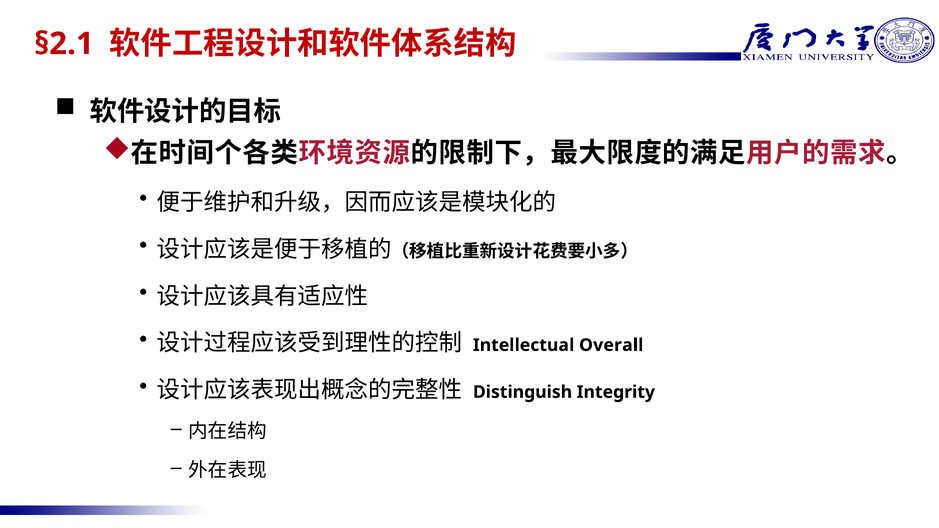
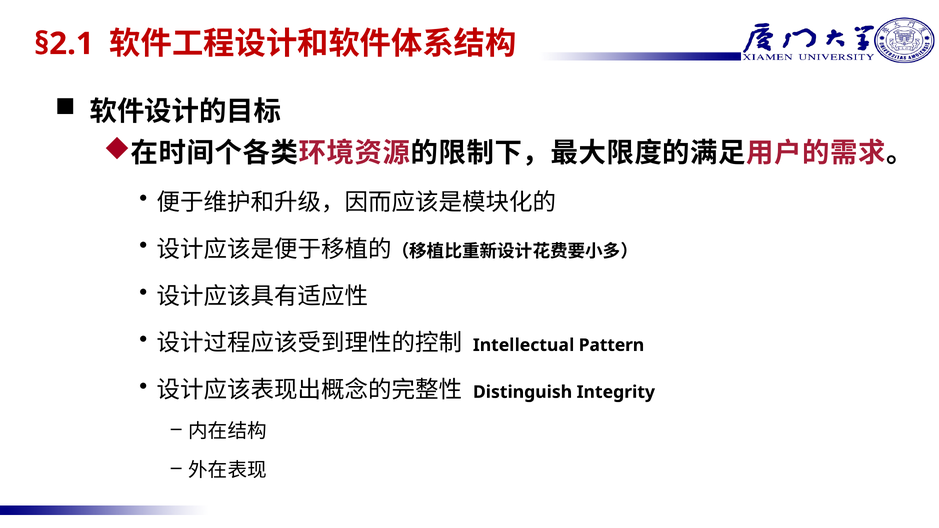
Overall: Overall -> Pattern
